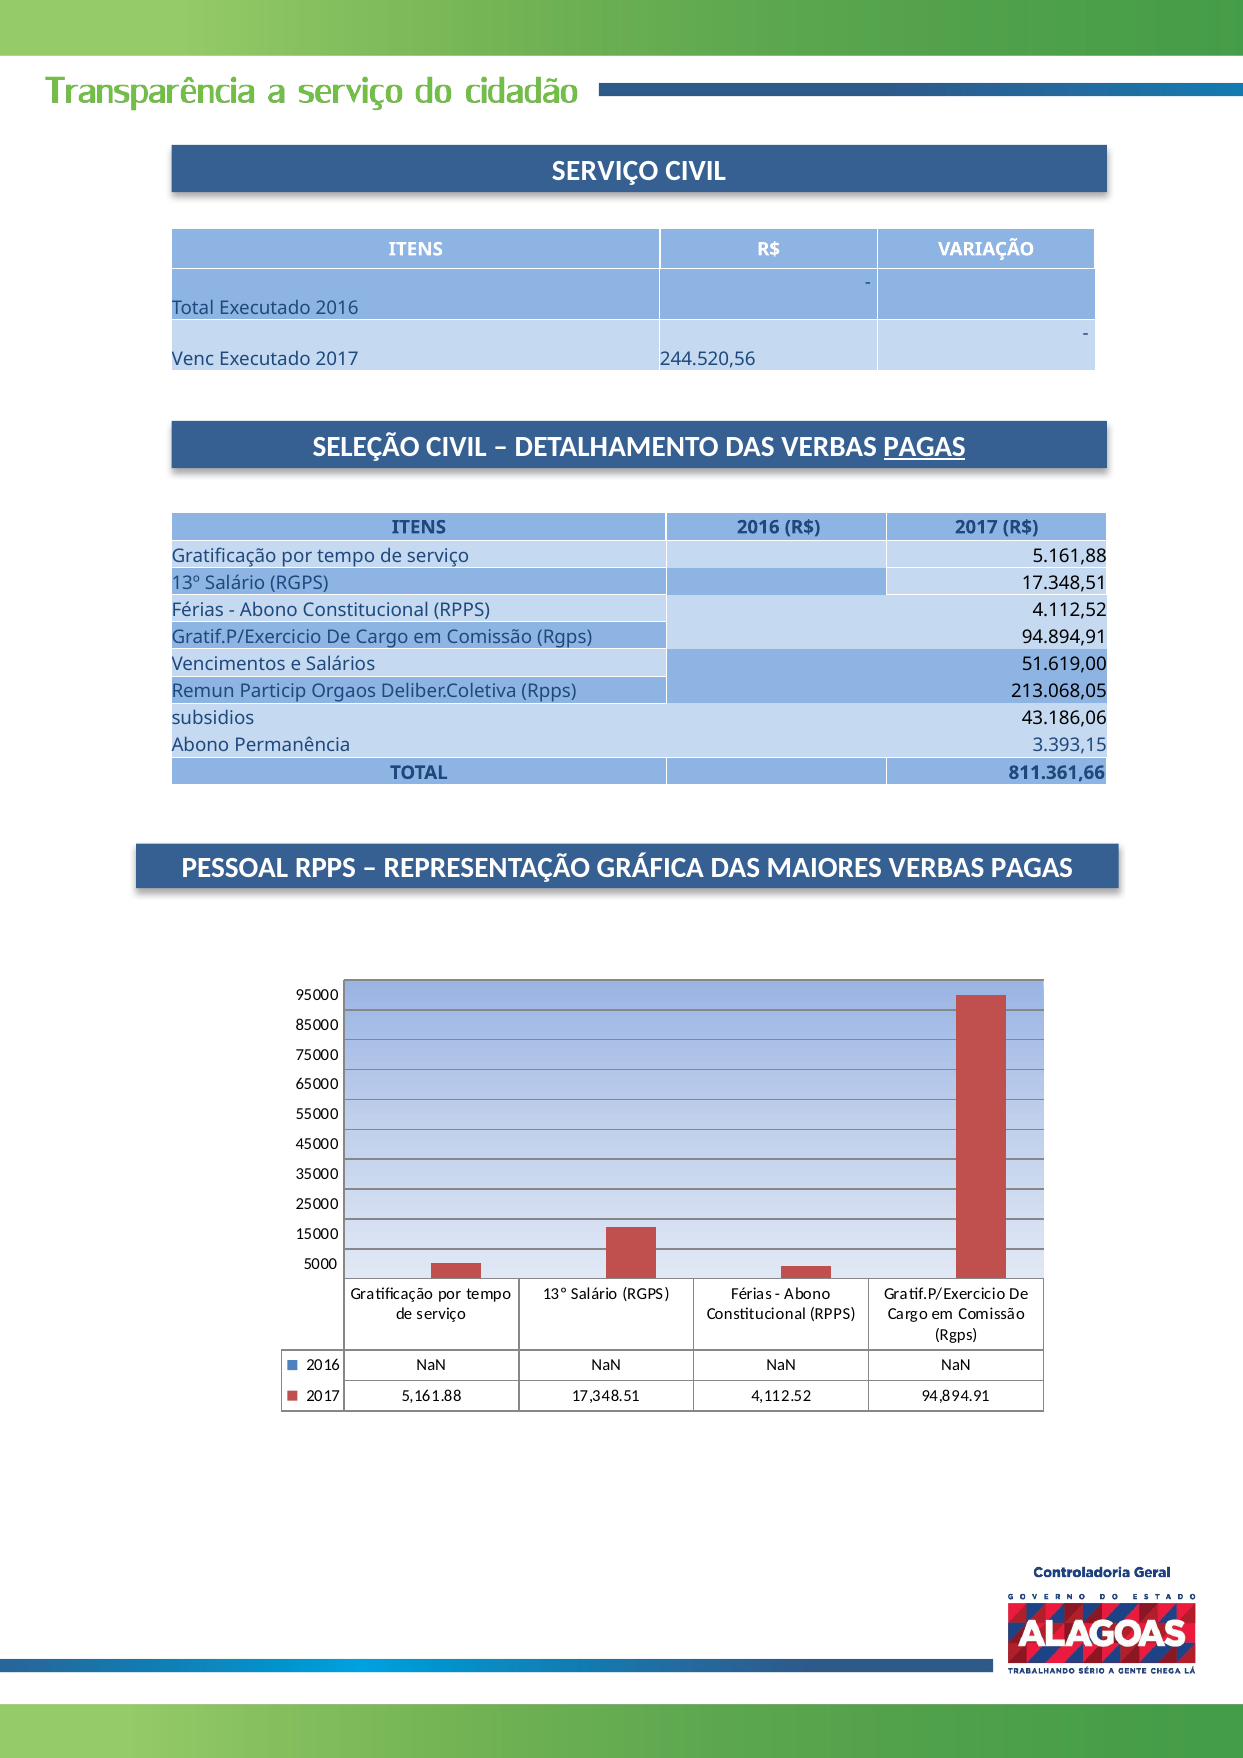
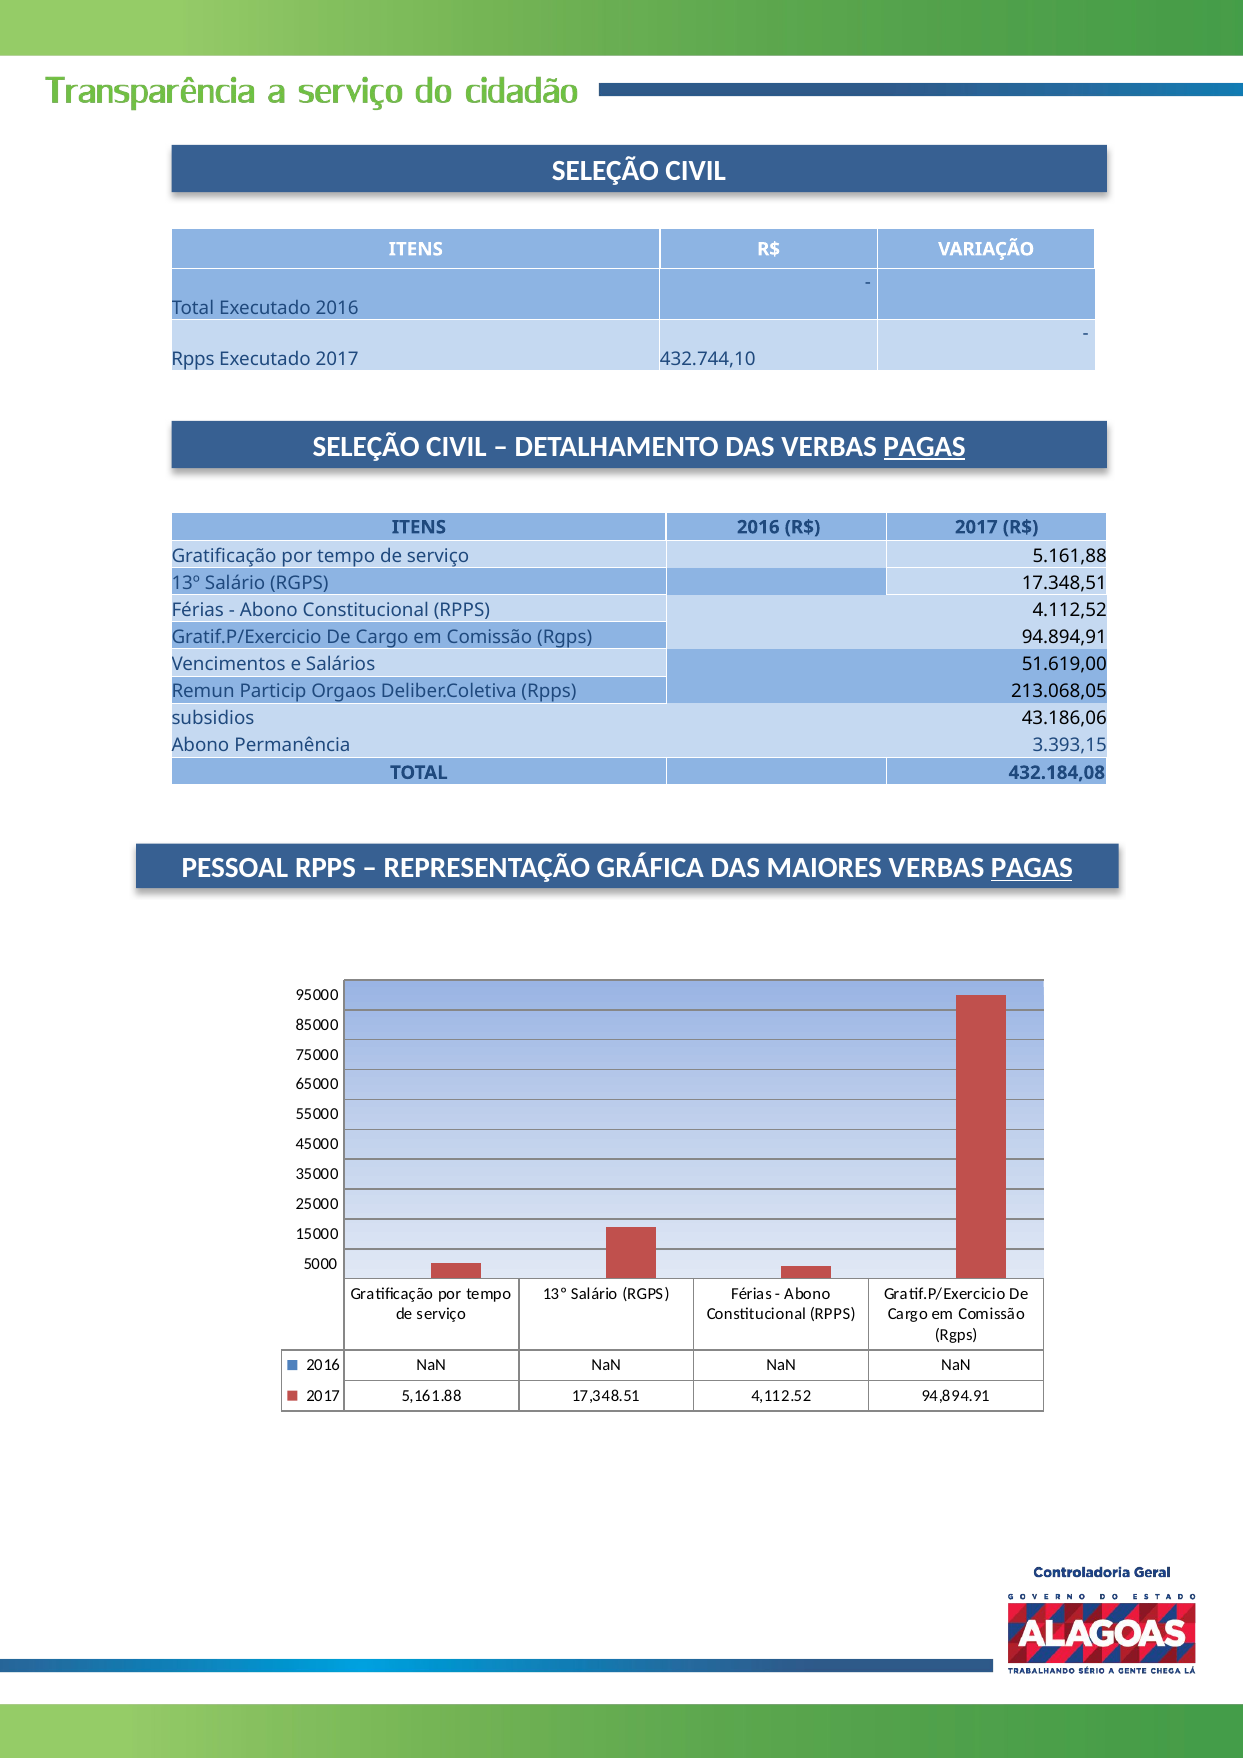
SERVIÇO at (605, 171): SERVIÇO -> SELEÇÃO
Venc at (193, 359): Venc -> Rpps
244.520,56: 244.520,56 -> 432.744,10
811.361,66: 811.361,66 -> 432.184,08
PAGAS at (1032, 868) underline: none -> present
